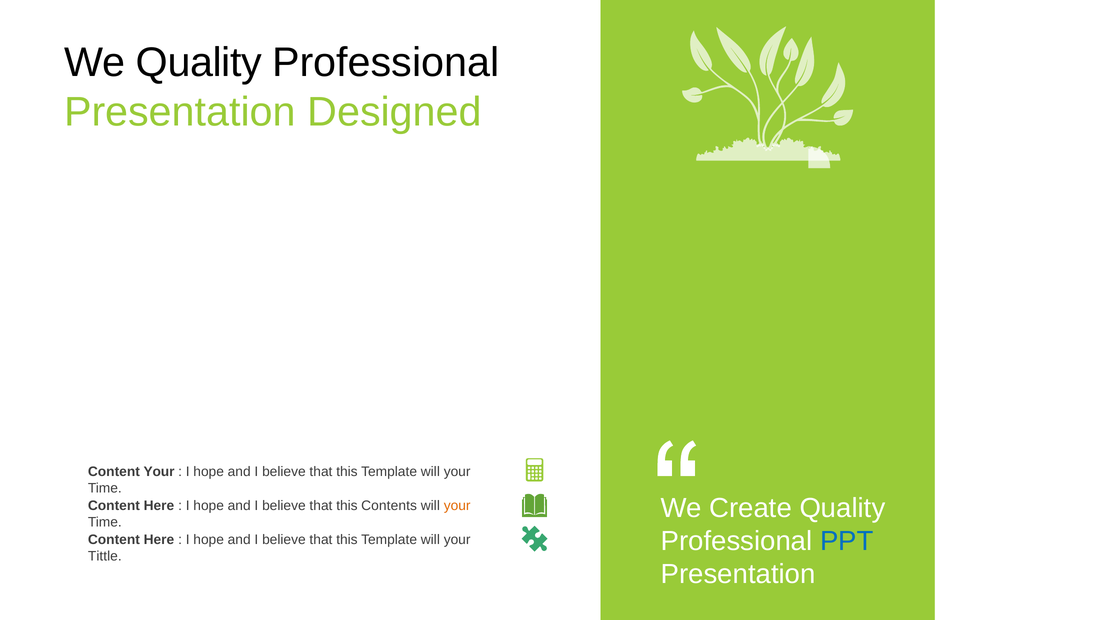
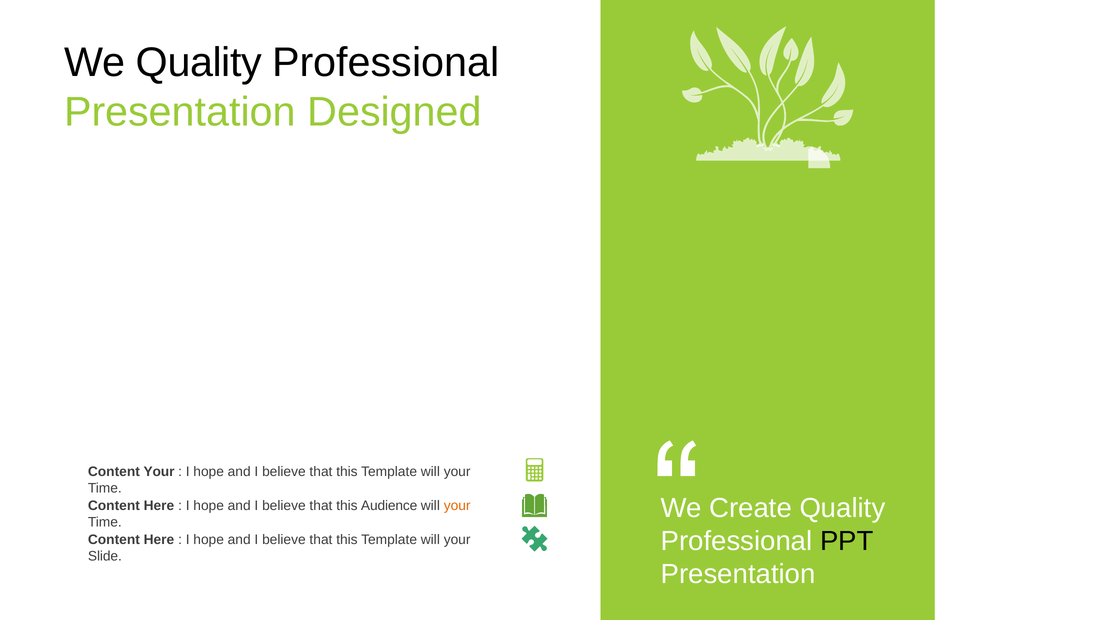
Contents: Contents -> Audience
PPT colour: blue -> black
Tittle: Tittle -> Slide
